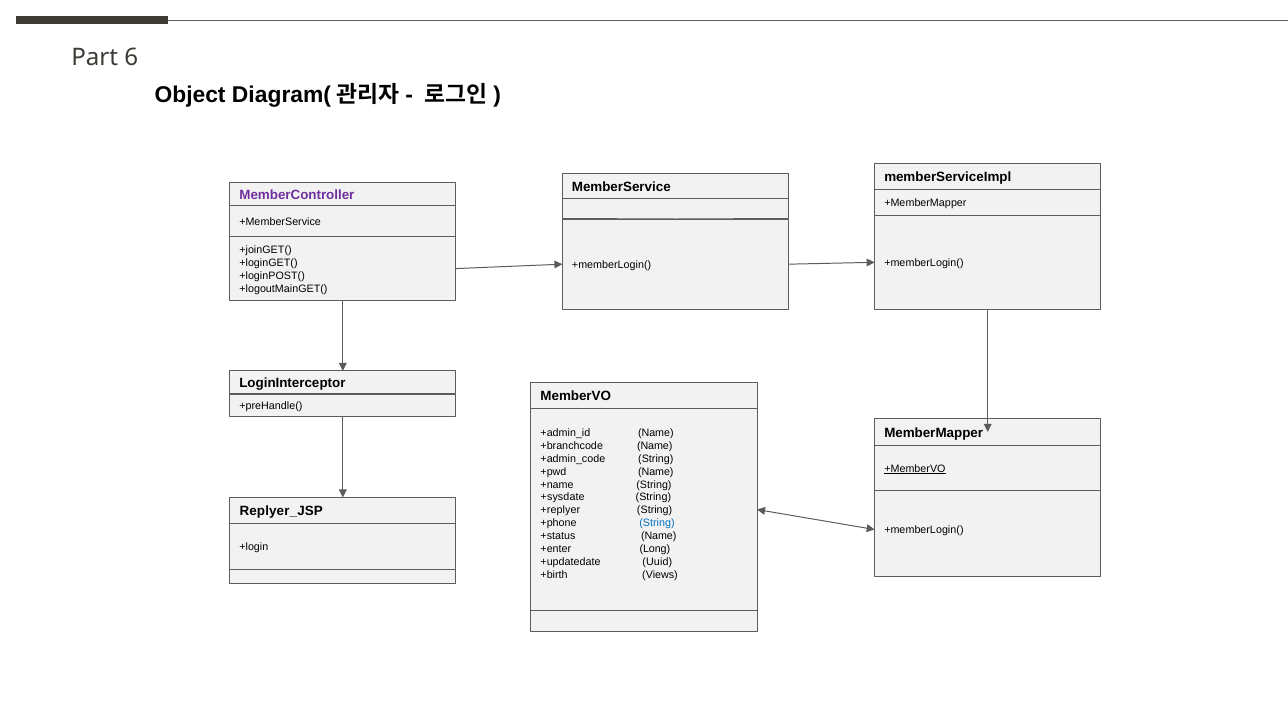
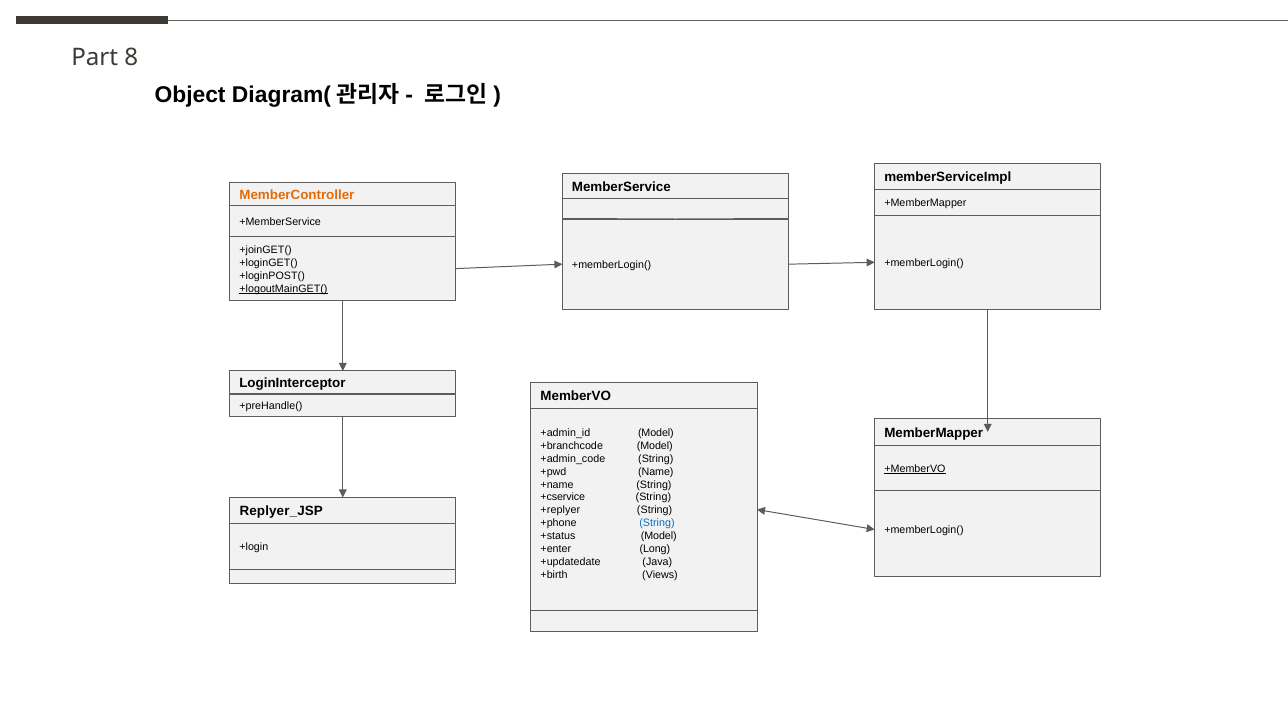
6: 6 -> 8
MemberController colour: purple -> orange
+logoutMainGET( underline: none -> present
+admin_id Name: Name -> Model
+branchcode Name: Name -> Model
+sysdate: +sysdate -> +cservice
+status Name: Name -> Model
Uuid: Uuid -> Java
